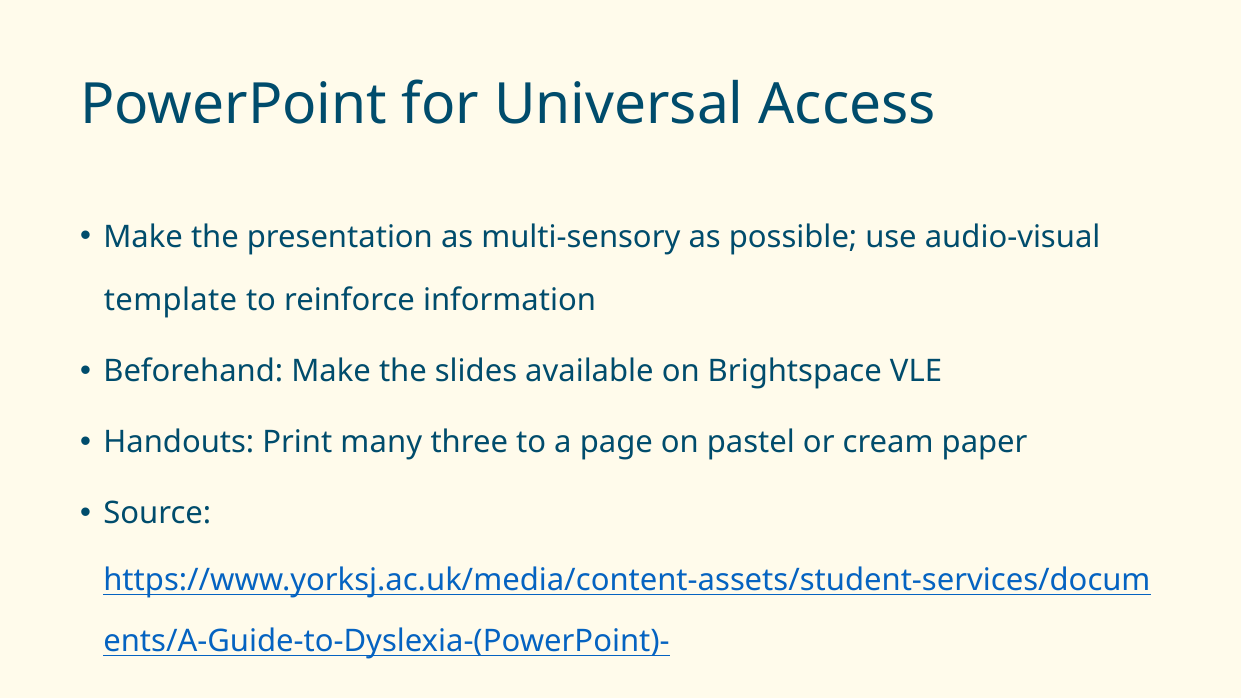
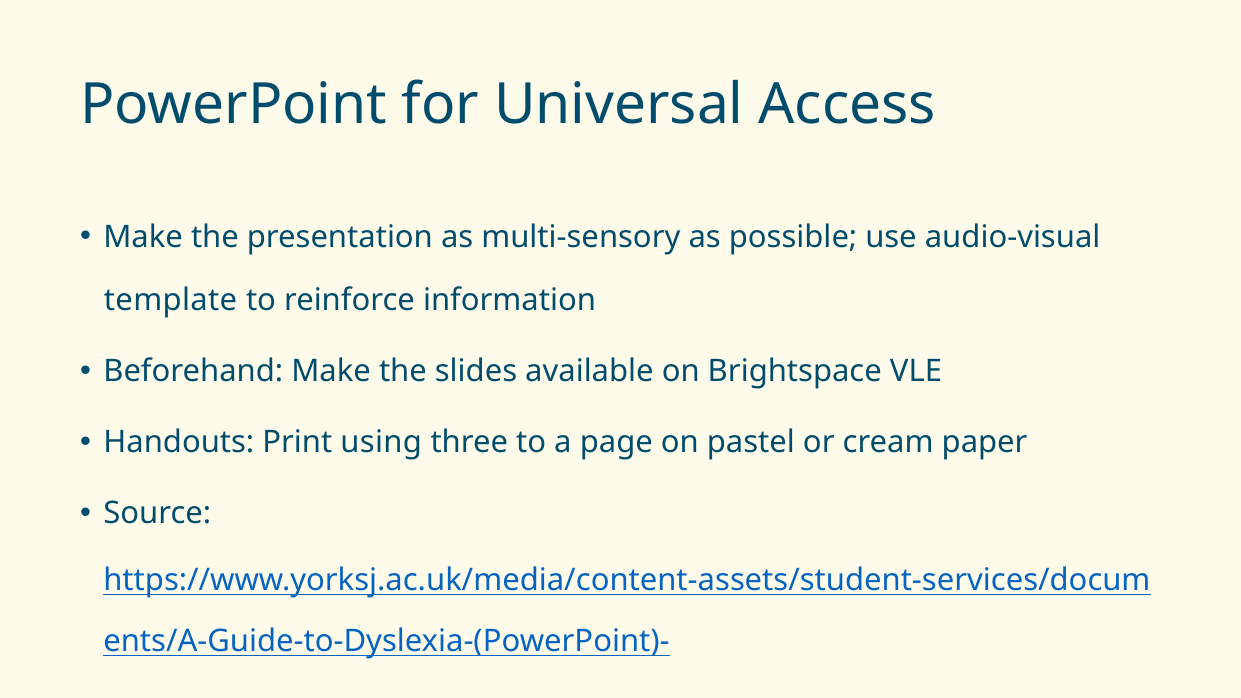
many: many -> using
